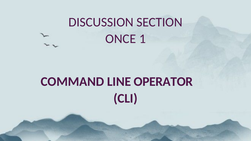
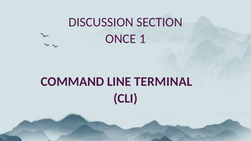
OPERATOR: OPERATOR -> TERMINAL
